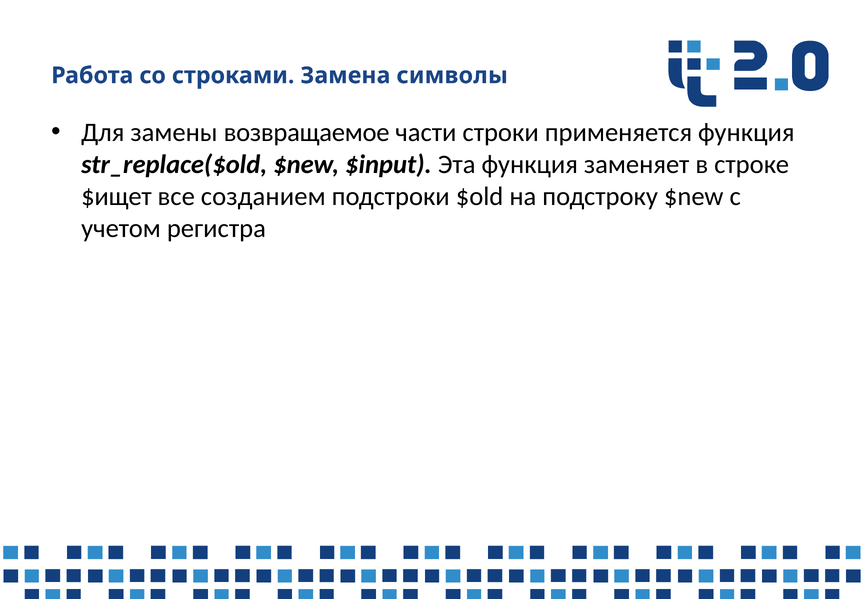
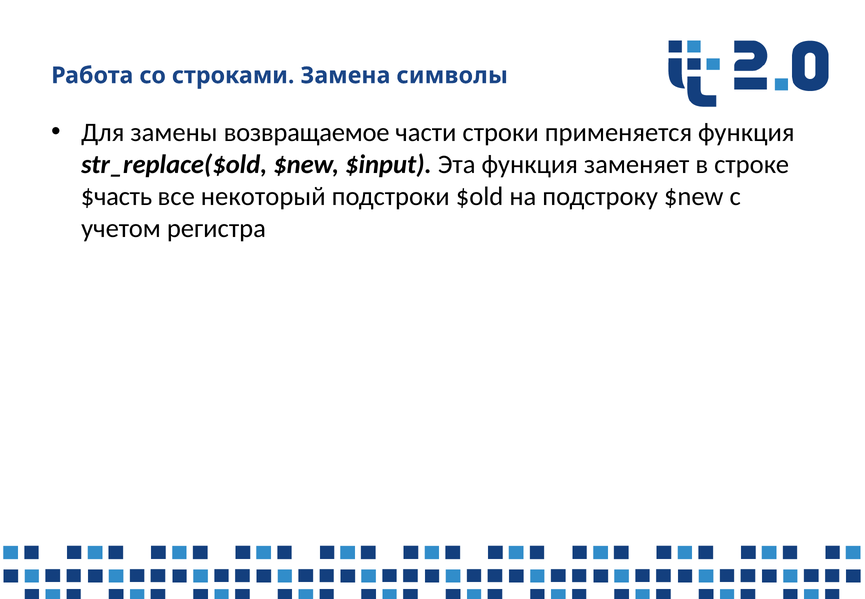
$ищет: $ищет -> $часть
созданием: созданием -> некоторый
